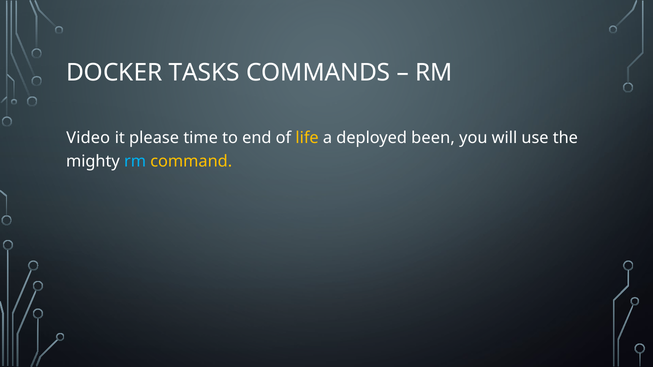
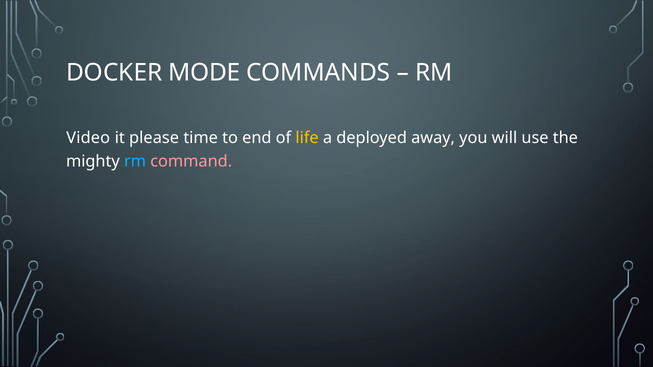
TASKS: TASKS -> MODE
been: been -> away
command colour: yellow -> pink
